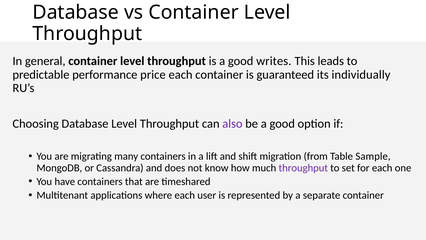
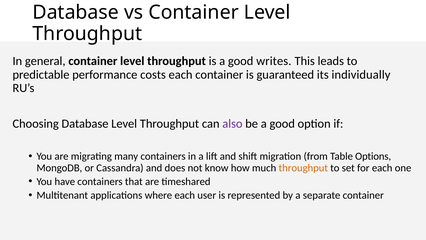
price: price -> costs
Sample: Sample -> Options
throughput at (303, 168) colour: purple -> orange
